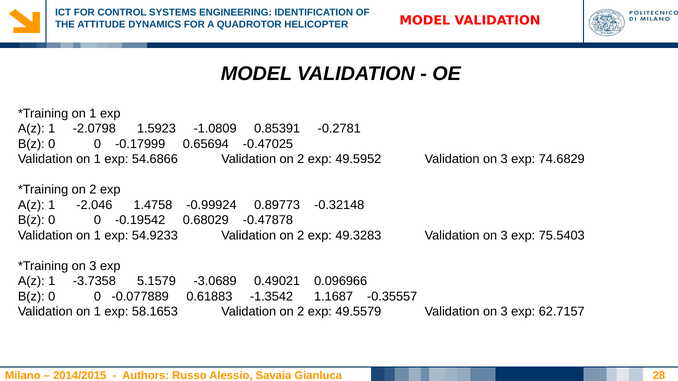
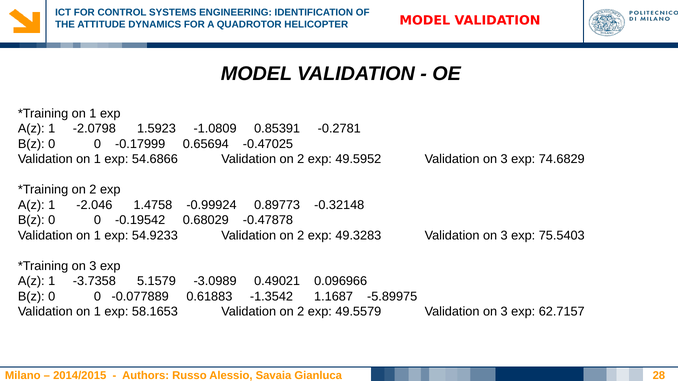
-3.0689: -3.0689 -> -3.0989
-0.35557: -0.35557 -> -5.89975
